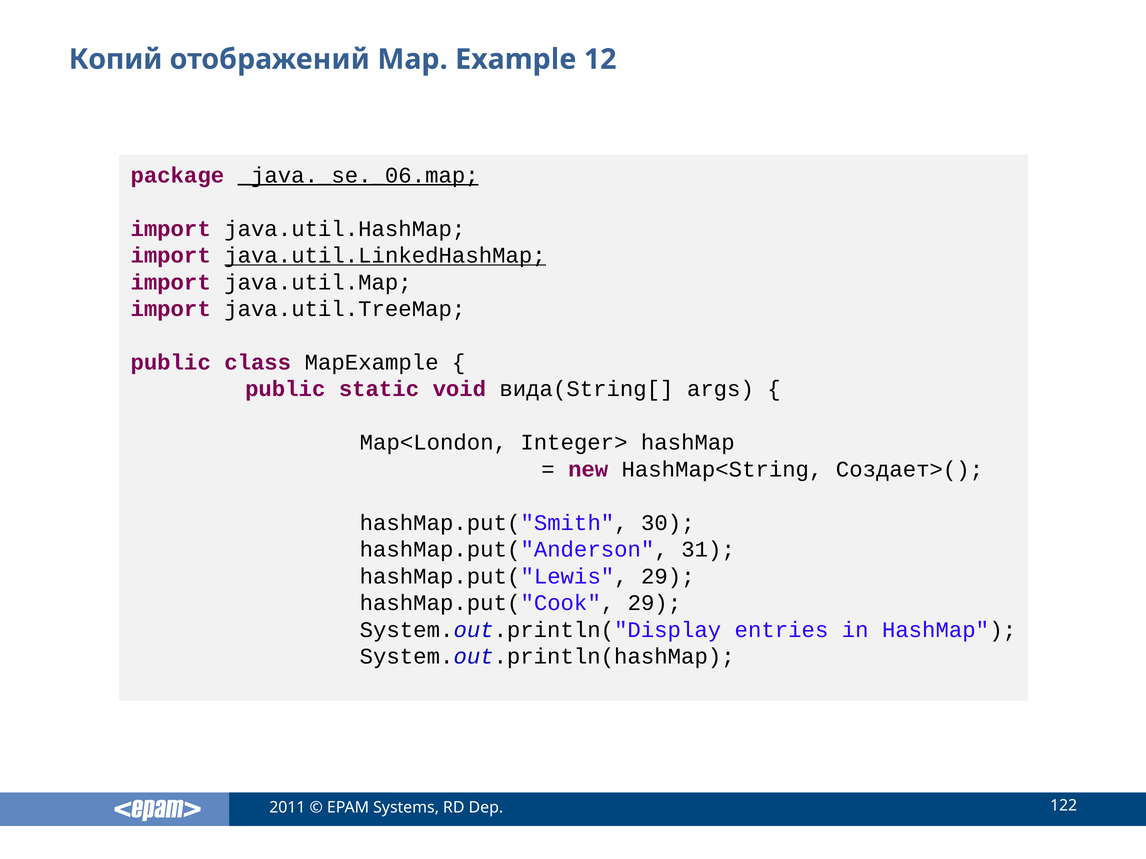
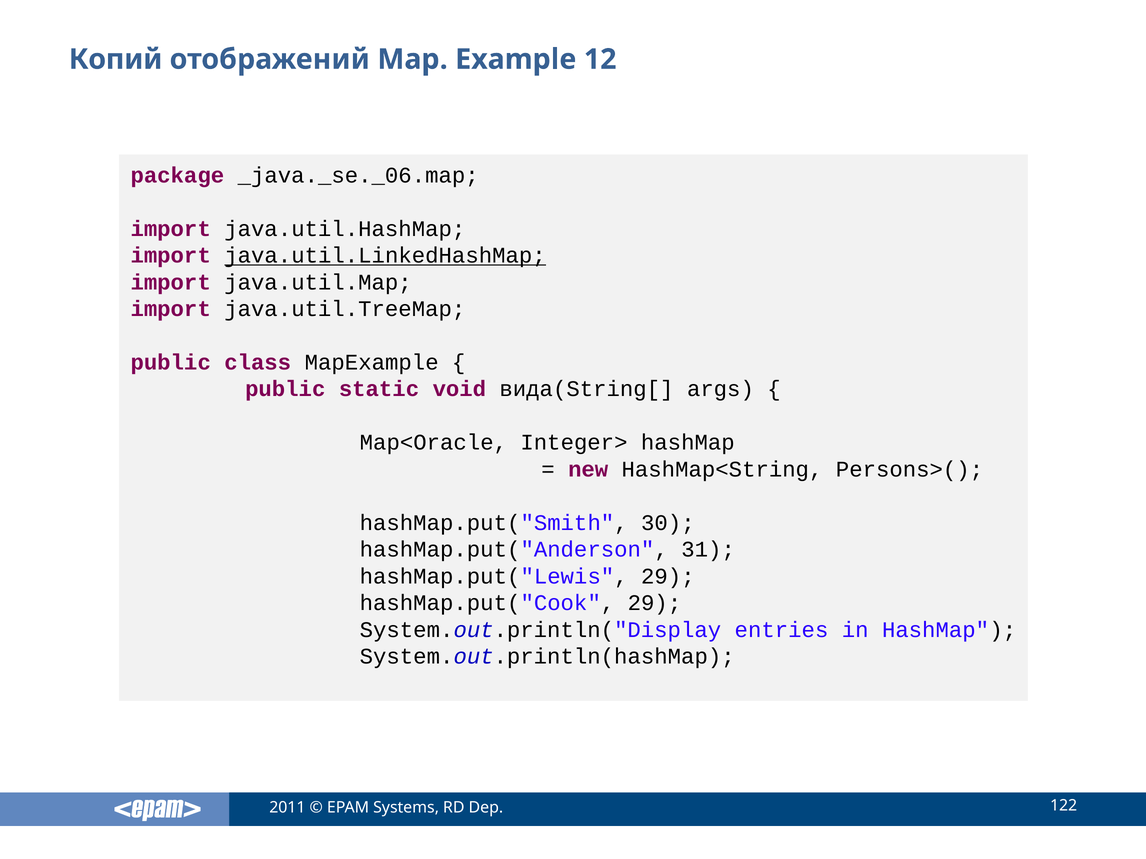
_java._se._06.map underline: present -> none
Map<London: Map<London -> Map<Oracle
Cоздает>(: Cоздает>( -> Persons>(
